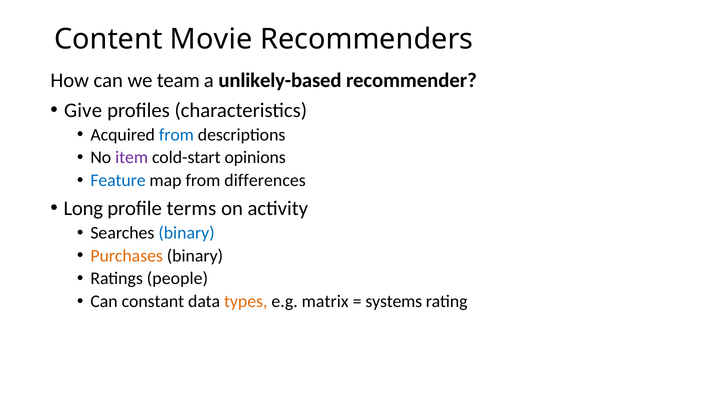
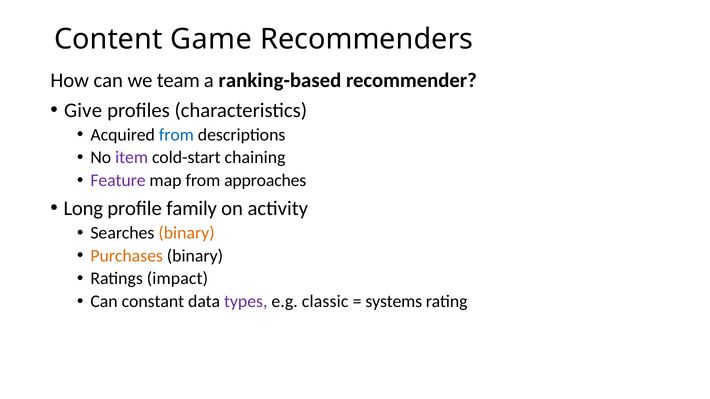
Movie: Movie -> Game
unlikely-based: unlikely-based -> ranking-based
opinions: opinions -> chaining
Feature colour: blue -> purple
differences: differences -> approaches
terms: terms -> family
binary at (187, 233) colour: blue -> orange
people: people -> impact
types colour: orange -> purple
matrix: matrix -> classic
